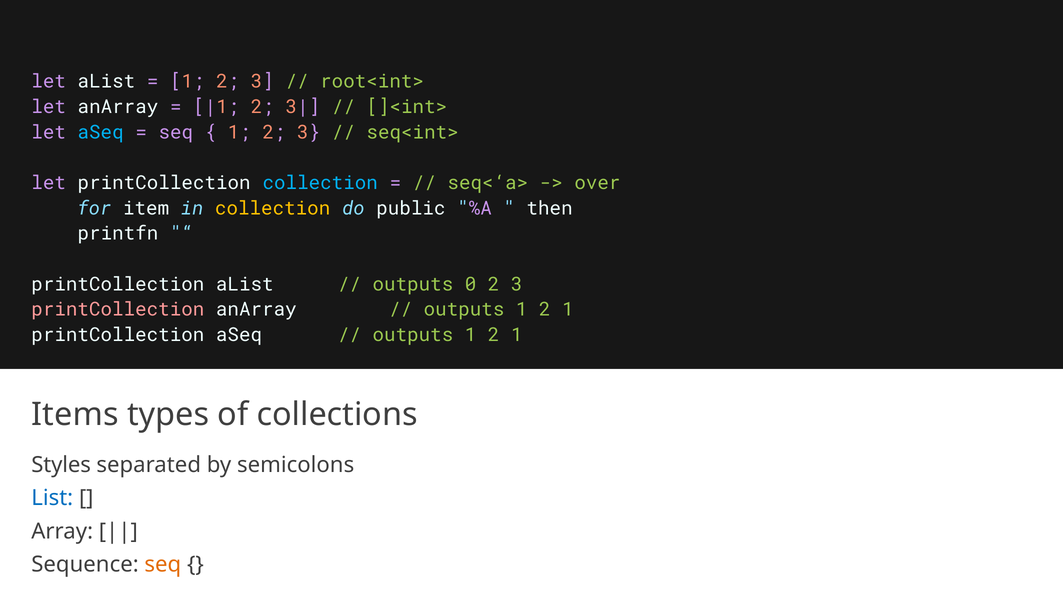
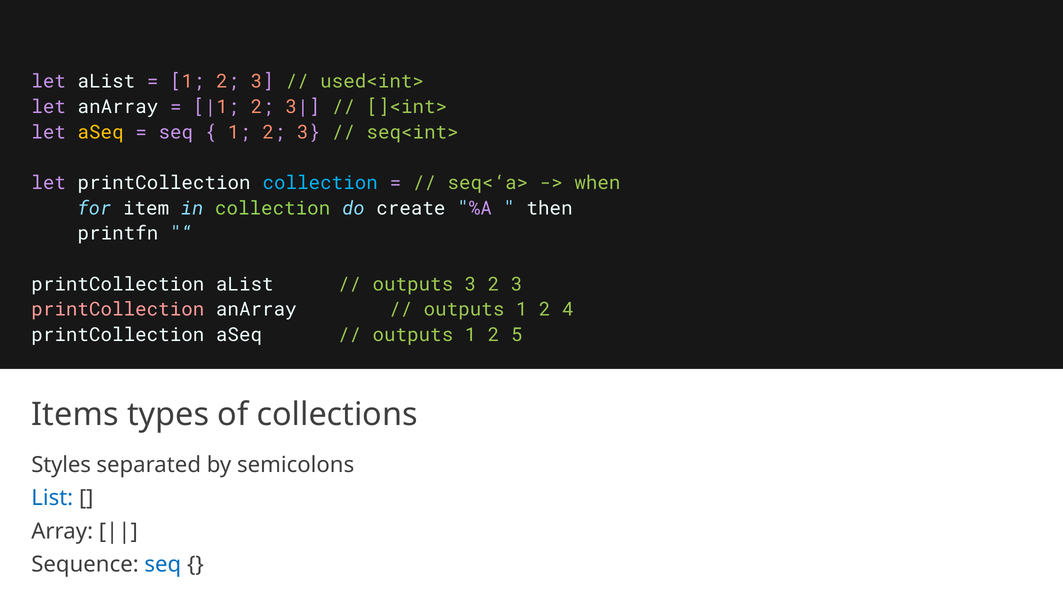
root<int>: root<int> -> used<int>
aSeq at (101, 132) colour: light blue -> yellow
over: over -> when
collection at (273, 208) colour: yellow -> light green
public: public -> create
outputs 0: 0 -> 3
1 at (568, 310): 1 -> 4
1 at (517, 335): 1 -> 5
seq at (163, 564) colour: orange -> blue
